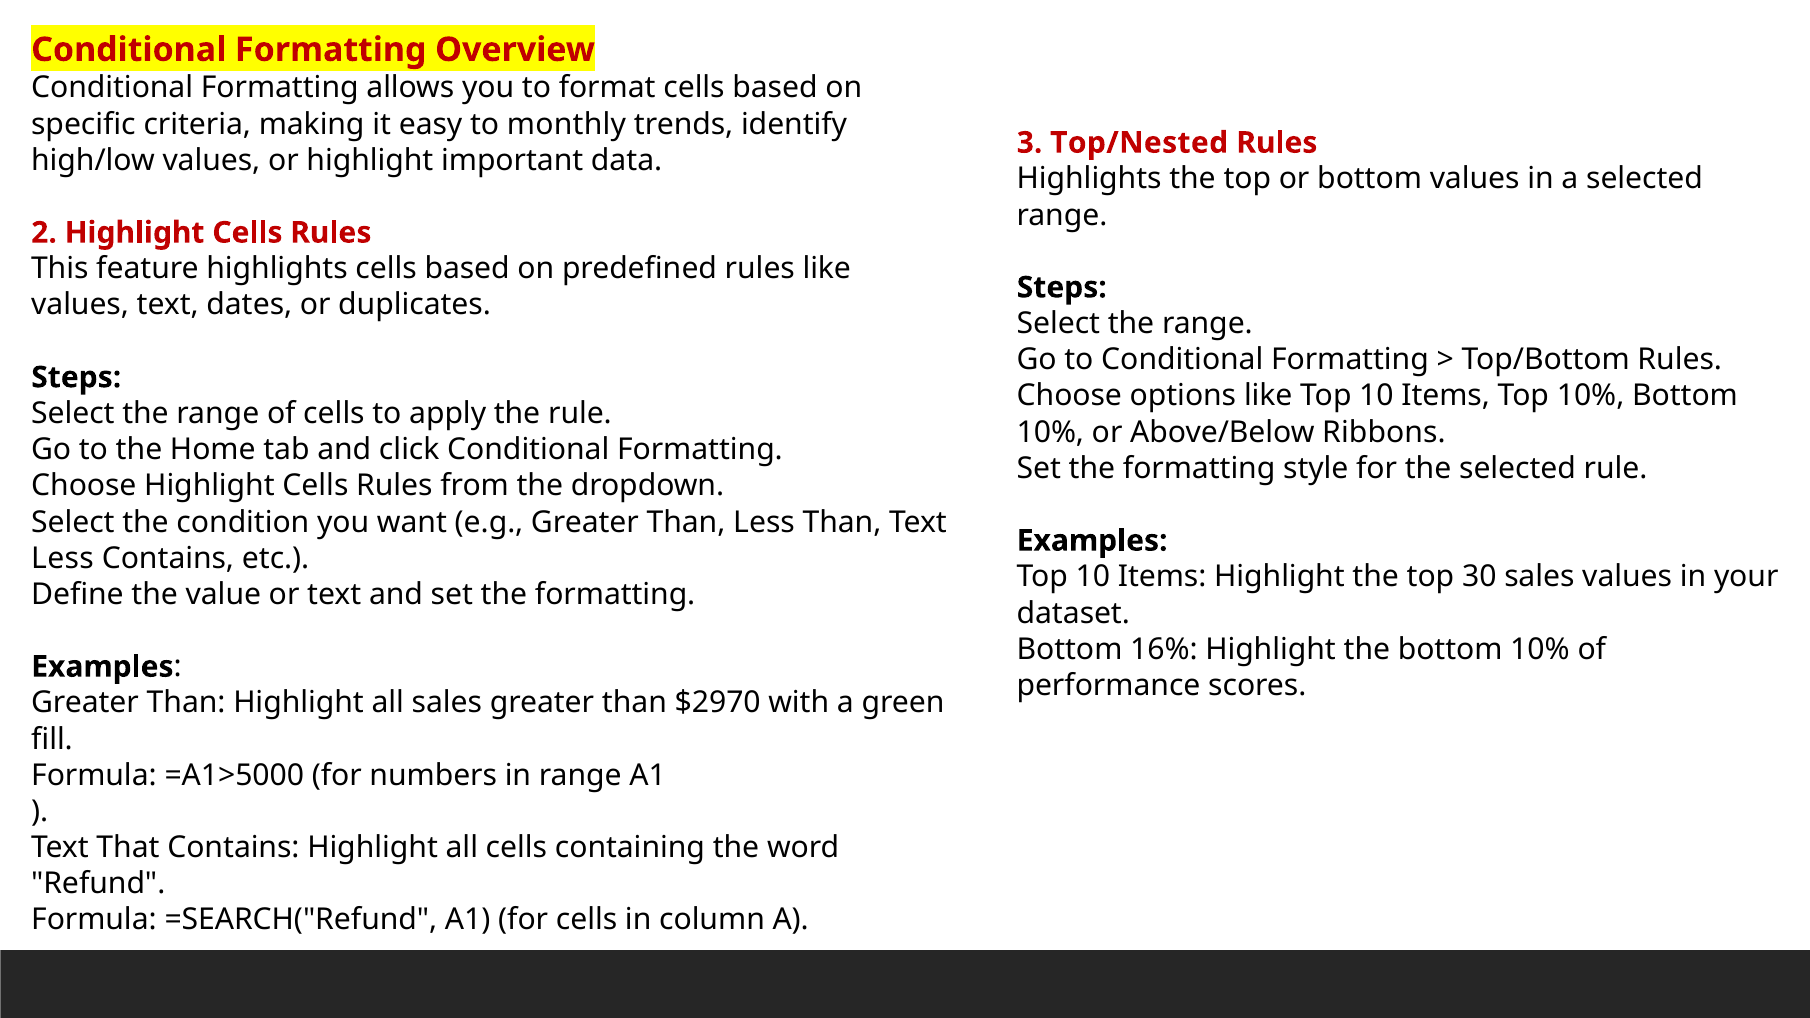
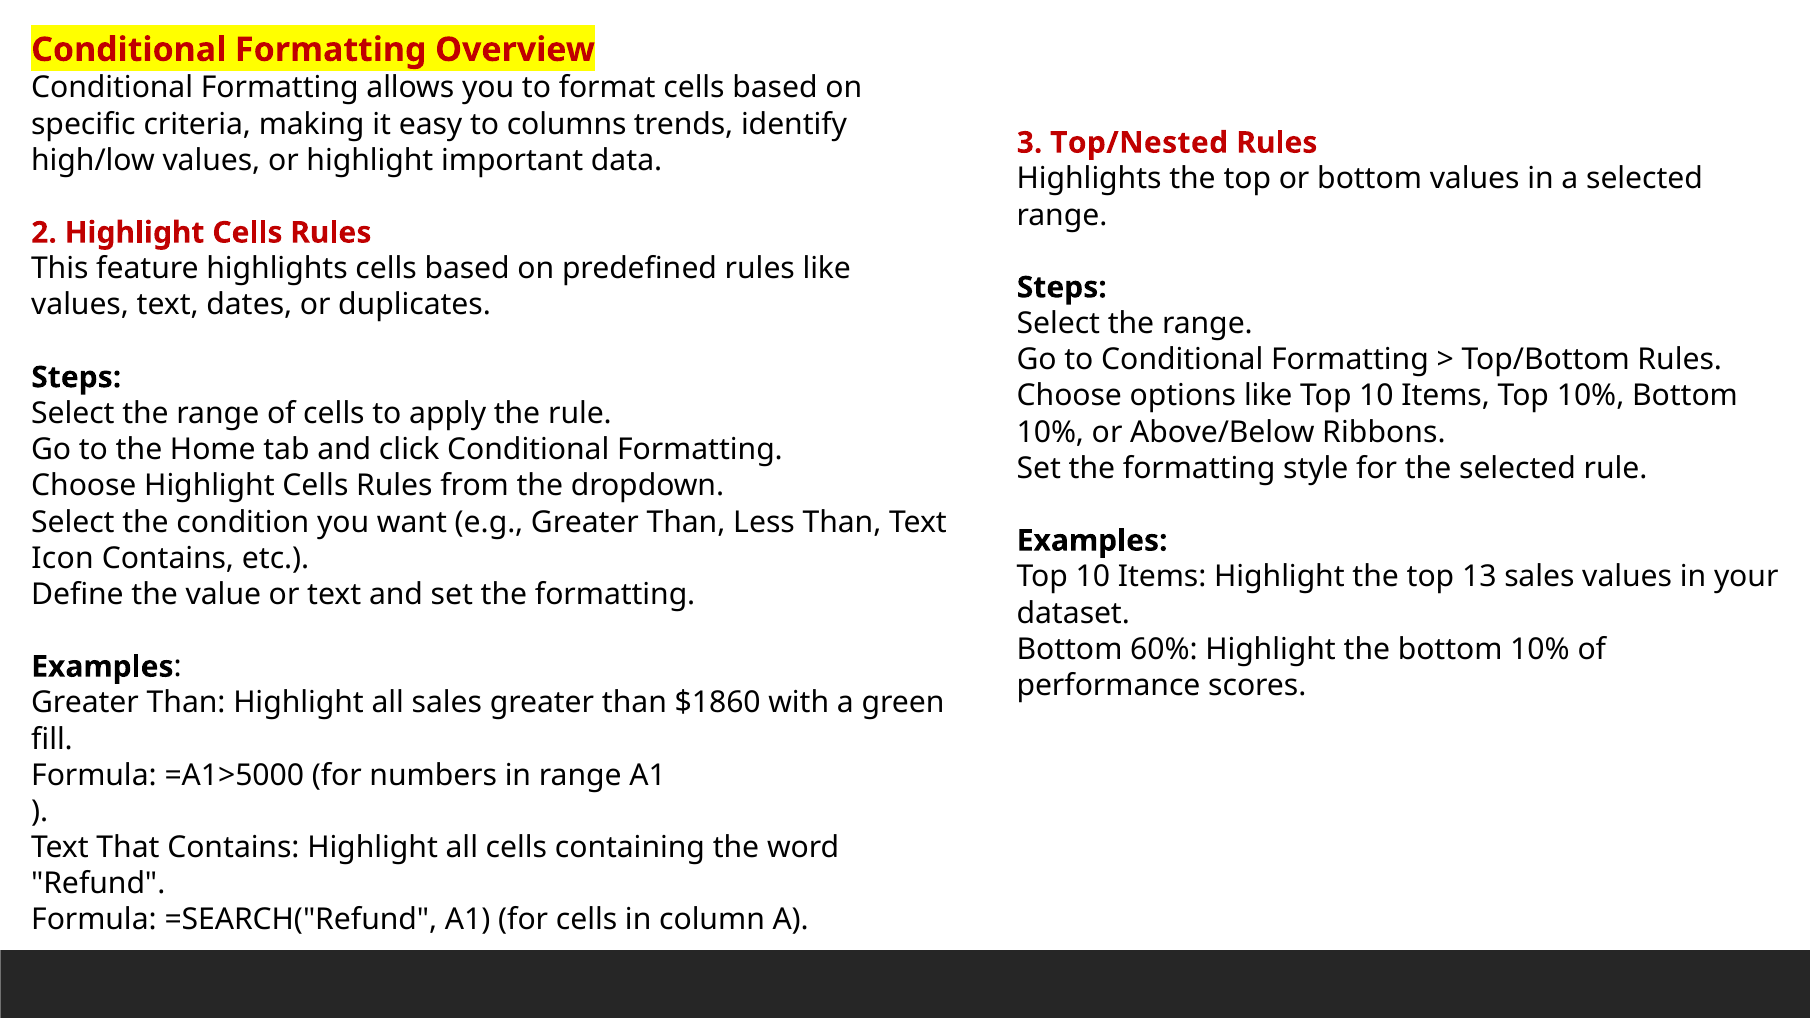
monthly: monthly -> columns
Less at (62, 558): Less -> Icon
30: 30 -> 13
16%: 16% -> 60%
$2970: $2970 -> $1860
